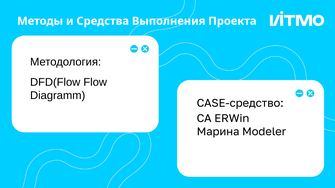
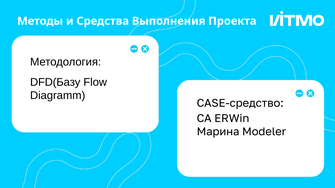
DFD(Flow: DFD(Flow -> DFD(Базу
